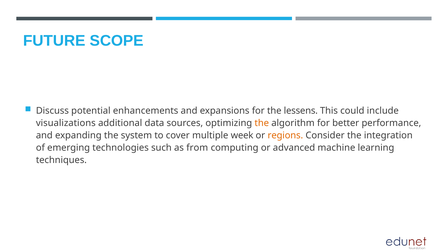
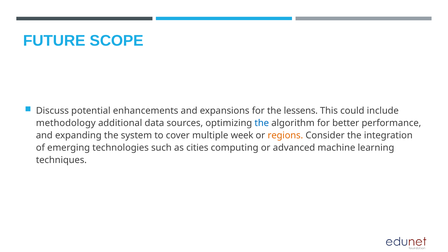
visualizations: visualizations -> methodology
the at (262, 123) colour: orange -> blue
from: from -> cities
